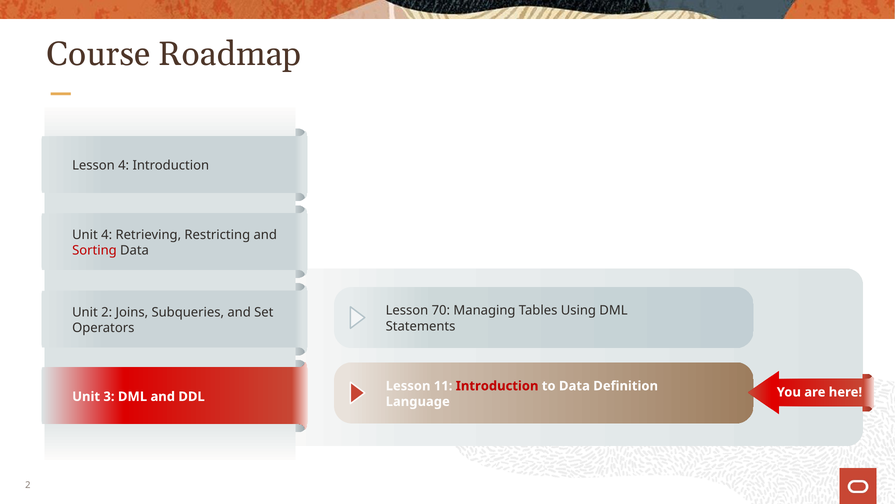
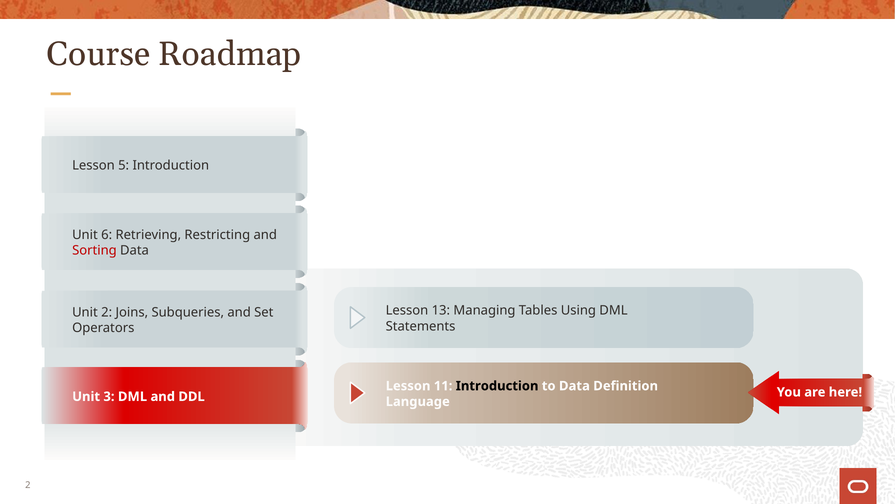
Lesson 4: 4 -> 5
Unit 4: 4 -> 6
70: 70 -> 13
Introduction at (497, 386) colour: red -> black
